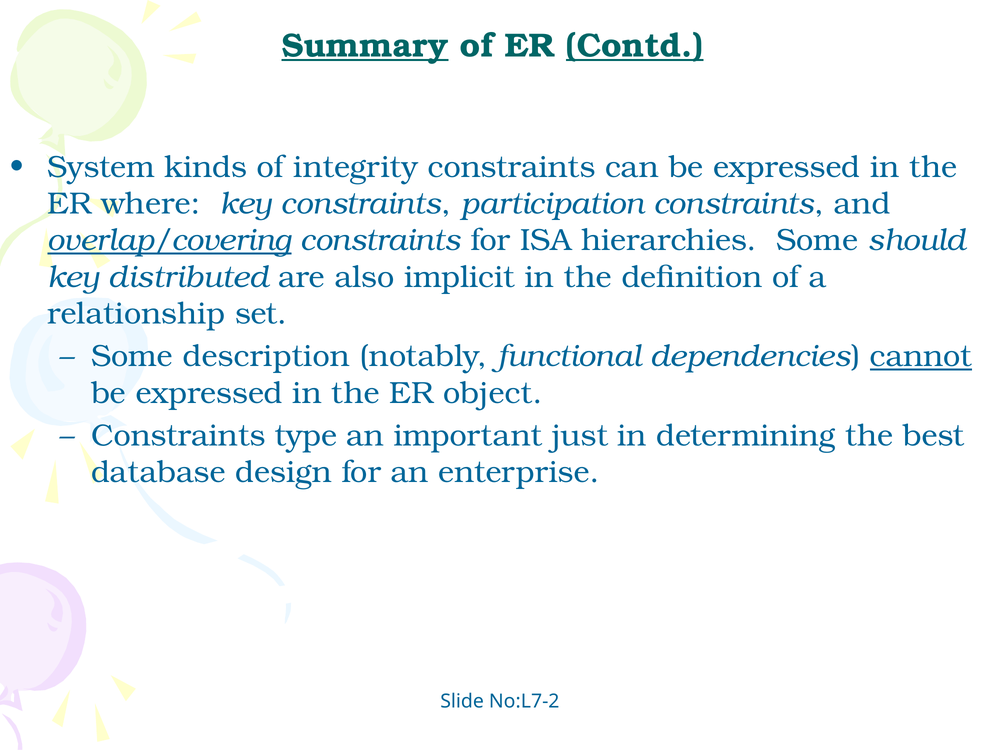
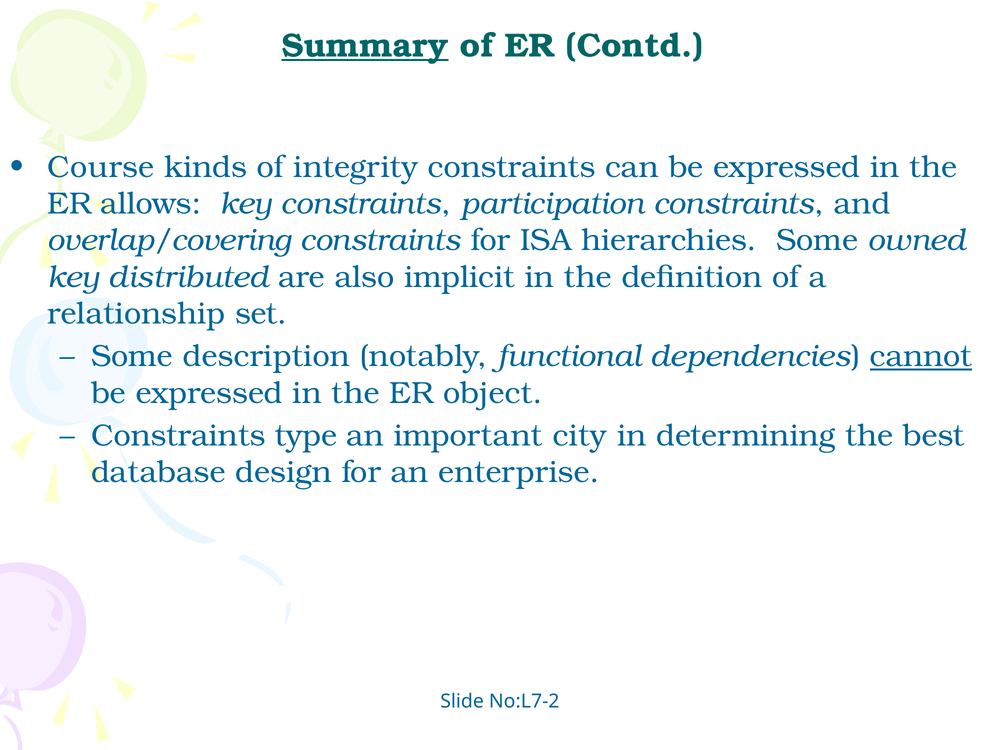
Contd underline: present -> none
System: System -> Course
where: where -> allows
overlap/covering underline: present -> none
should: should -> owned
just: just -> city
